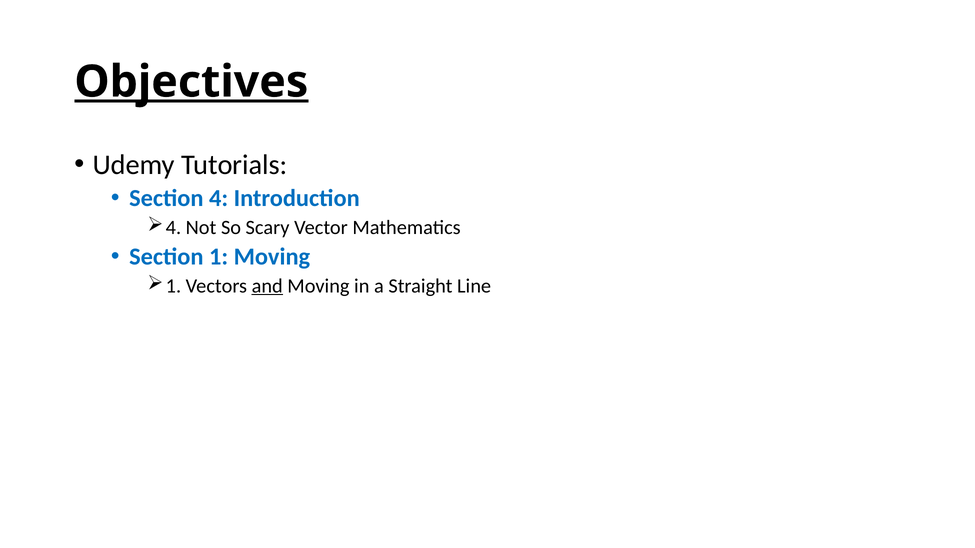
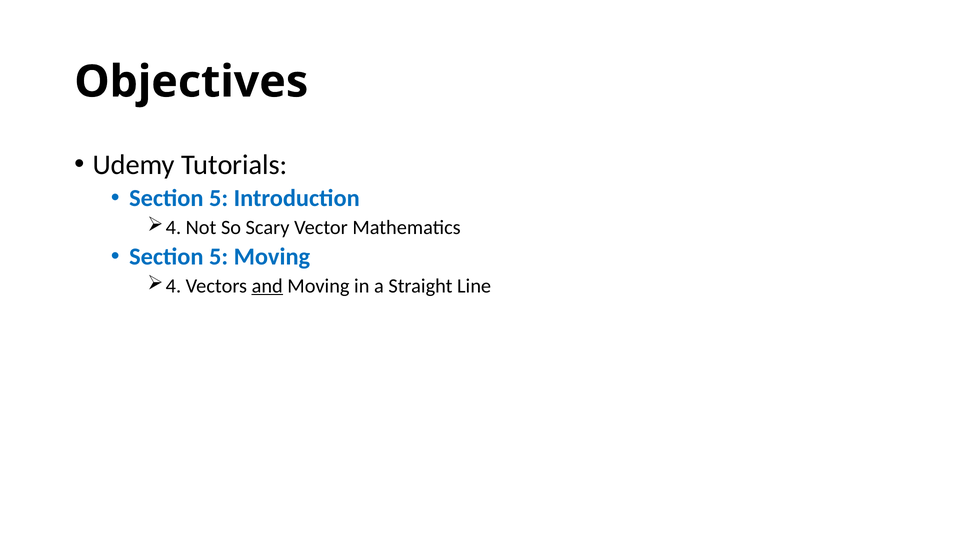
Objectives underline: present -> none
4 at (219, 198): 4 -> 5
1 at (219, 257): 1 -> 5
1 at (173, 286): 1 -> 4
